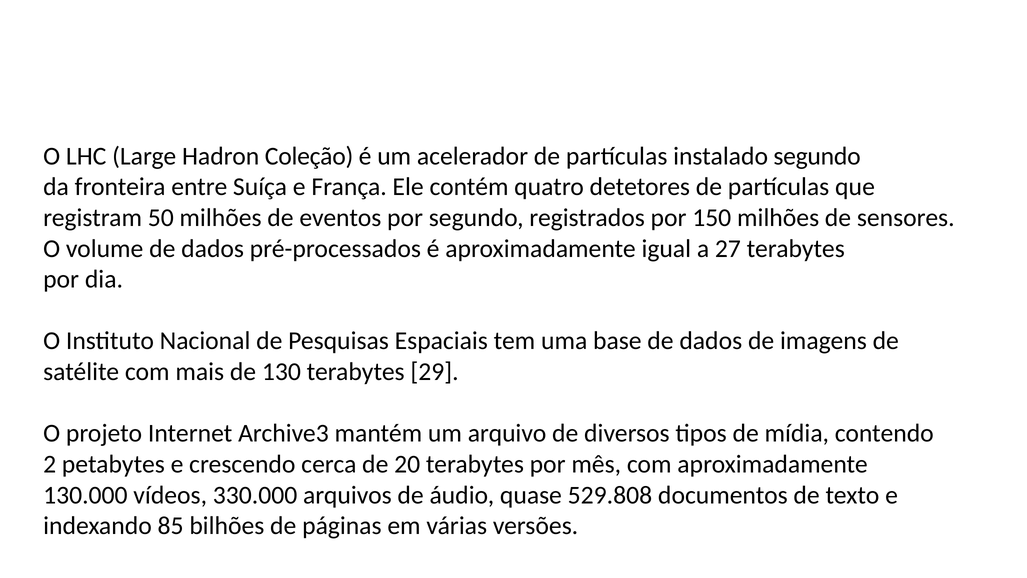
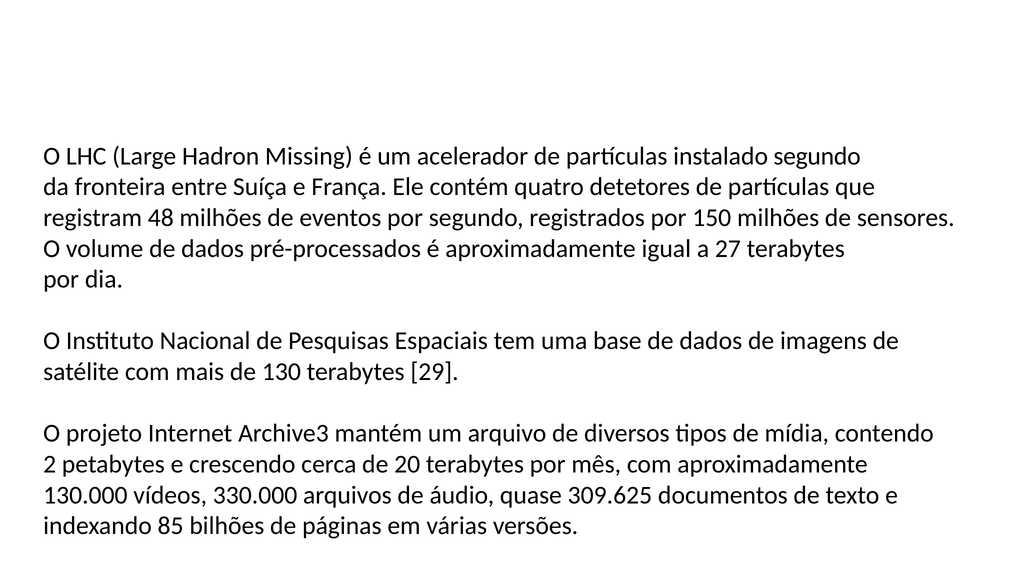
Coleção: Coleção -> Missing
50: 50 -> 48
529.808: 529.808 -> 309.625
